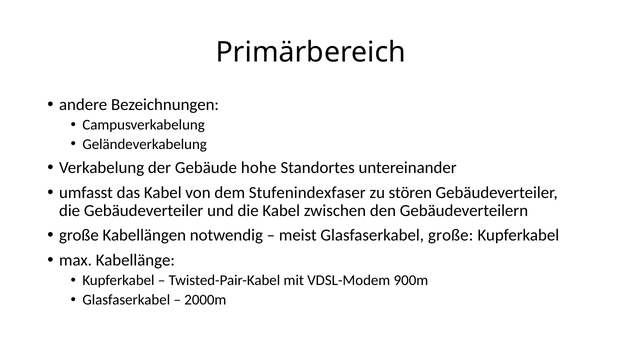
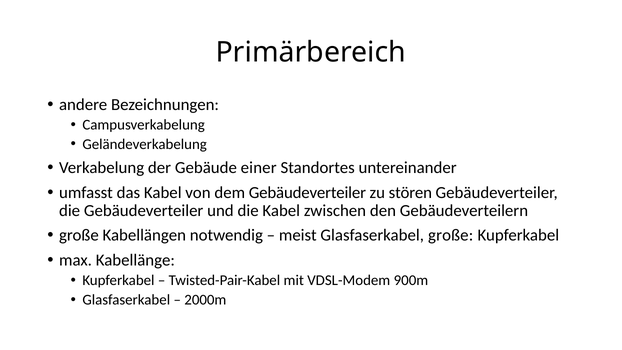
hohe: hohe -> einer
dem Stufenindexfaser: Stufenindexfaser -> Gebäudeverteiler
